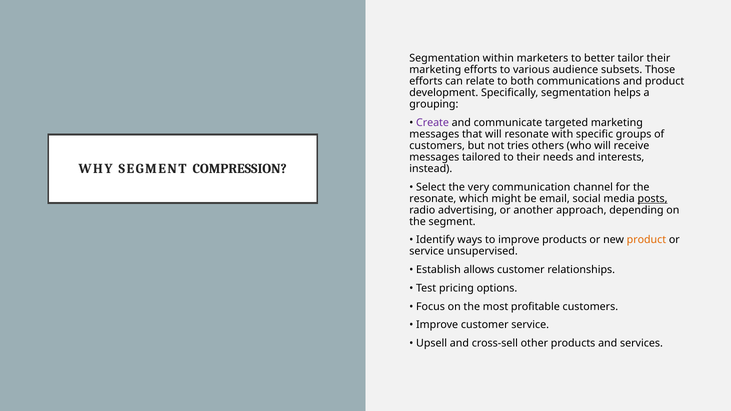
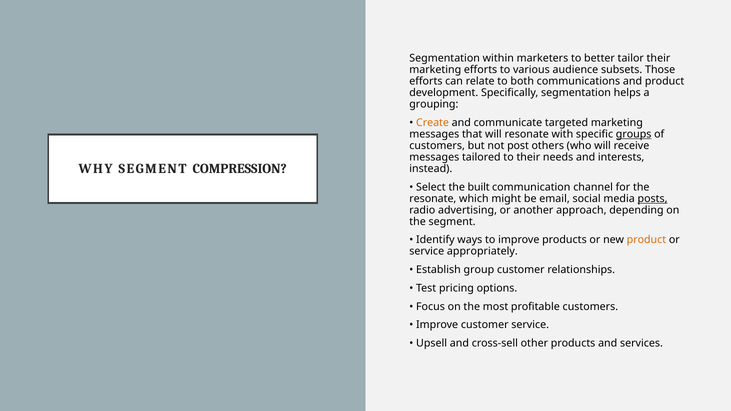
Create colour: purple -> orange
groups underline: none -> present
tries: tries -> post
very: very -> built
unsupervised: unsupervised -> appropriately
allows: allows -> group
